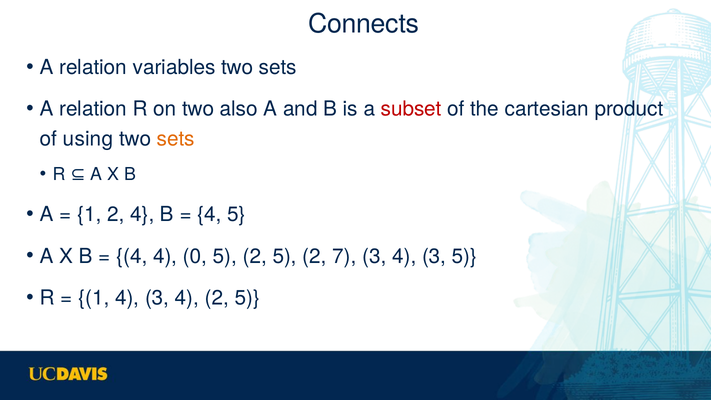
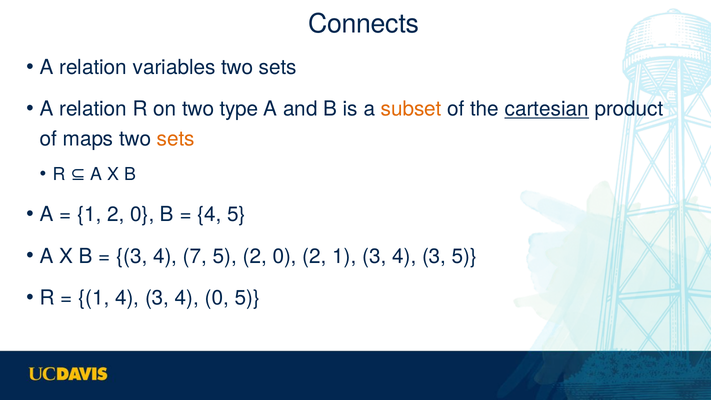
also: also -> type
subset colour: red -> orange
cartesian underline: none -> present
using: using -> maps
1 2 4: 4 -> 0
4 at (132, 256): 4 -> 3
0: 0 -> 7
5 2 5: 5 -> 0
2 7: 7 -> 1
4 2: 2 -> 0
